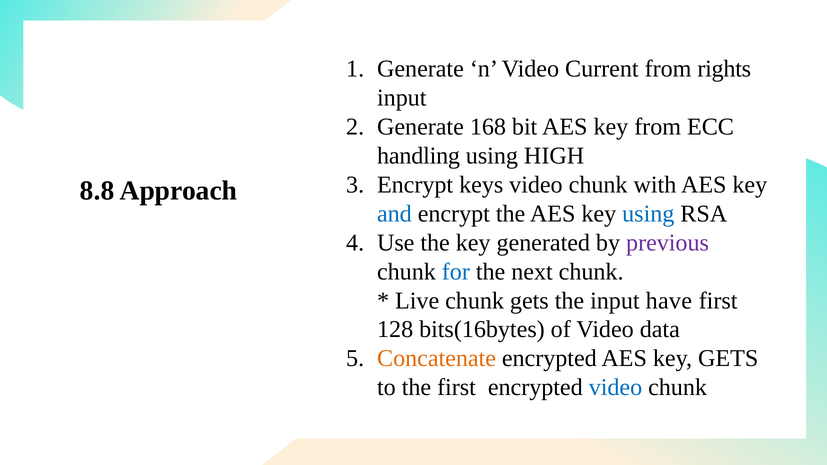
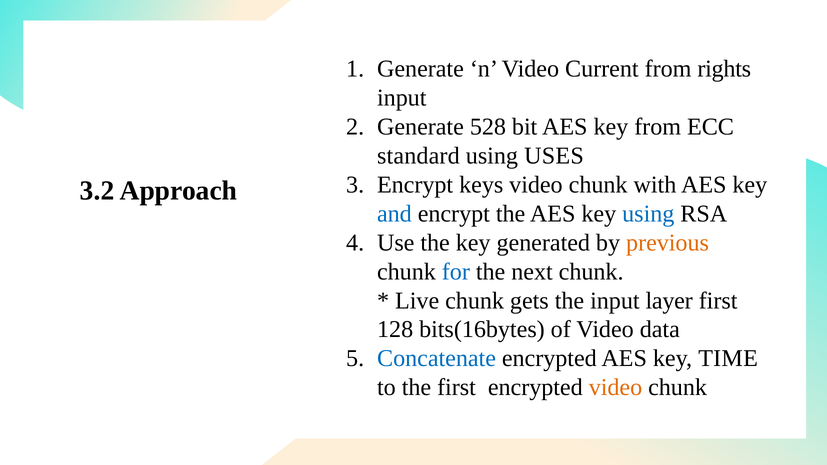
168: 168 -> 528
handling: handling -> standard
HIGH: HIGH -> USES
8.8: 8.8 -> 3.2
previous colour: purple -> orange
have: have -> layer
Concatenate colour: orange -> blue
key GETS: GETS -> TIME
video at (615, 388) colour: blue -> orange
